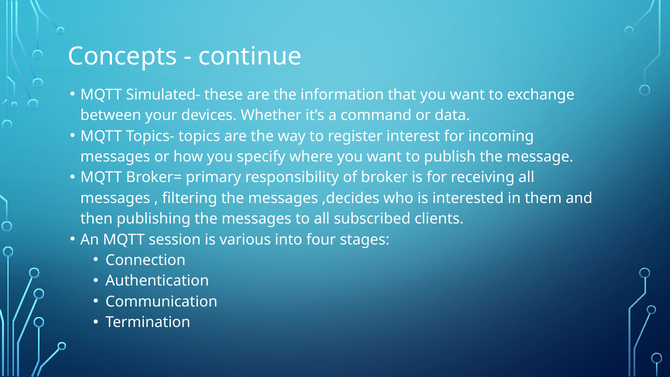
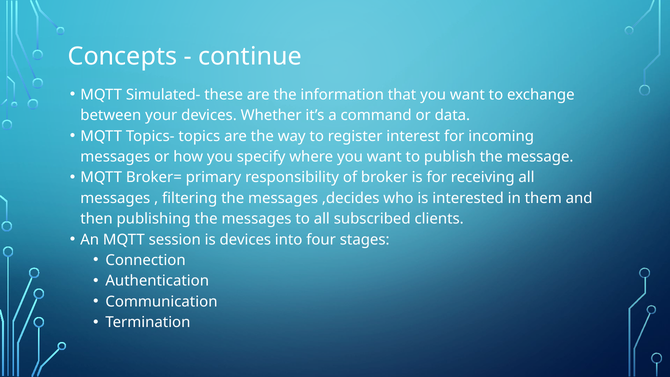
is various: various -> devices
